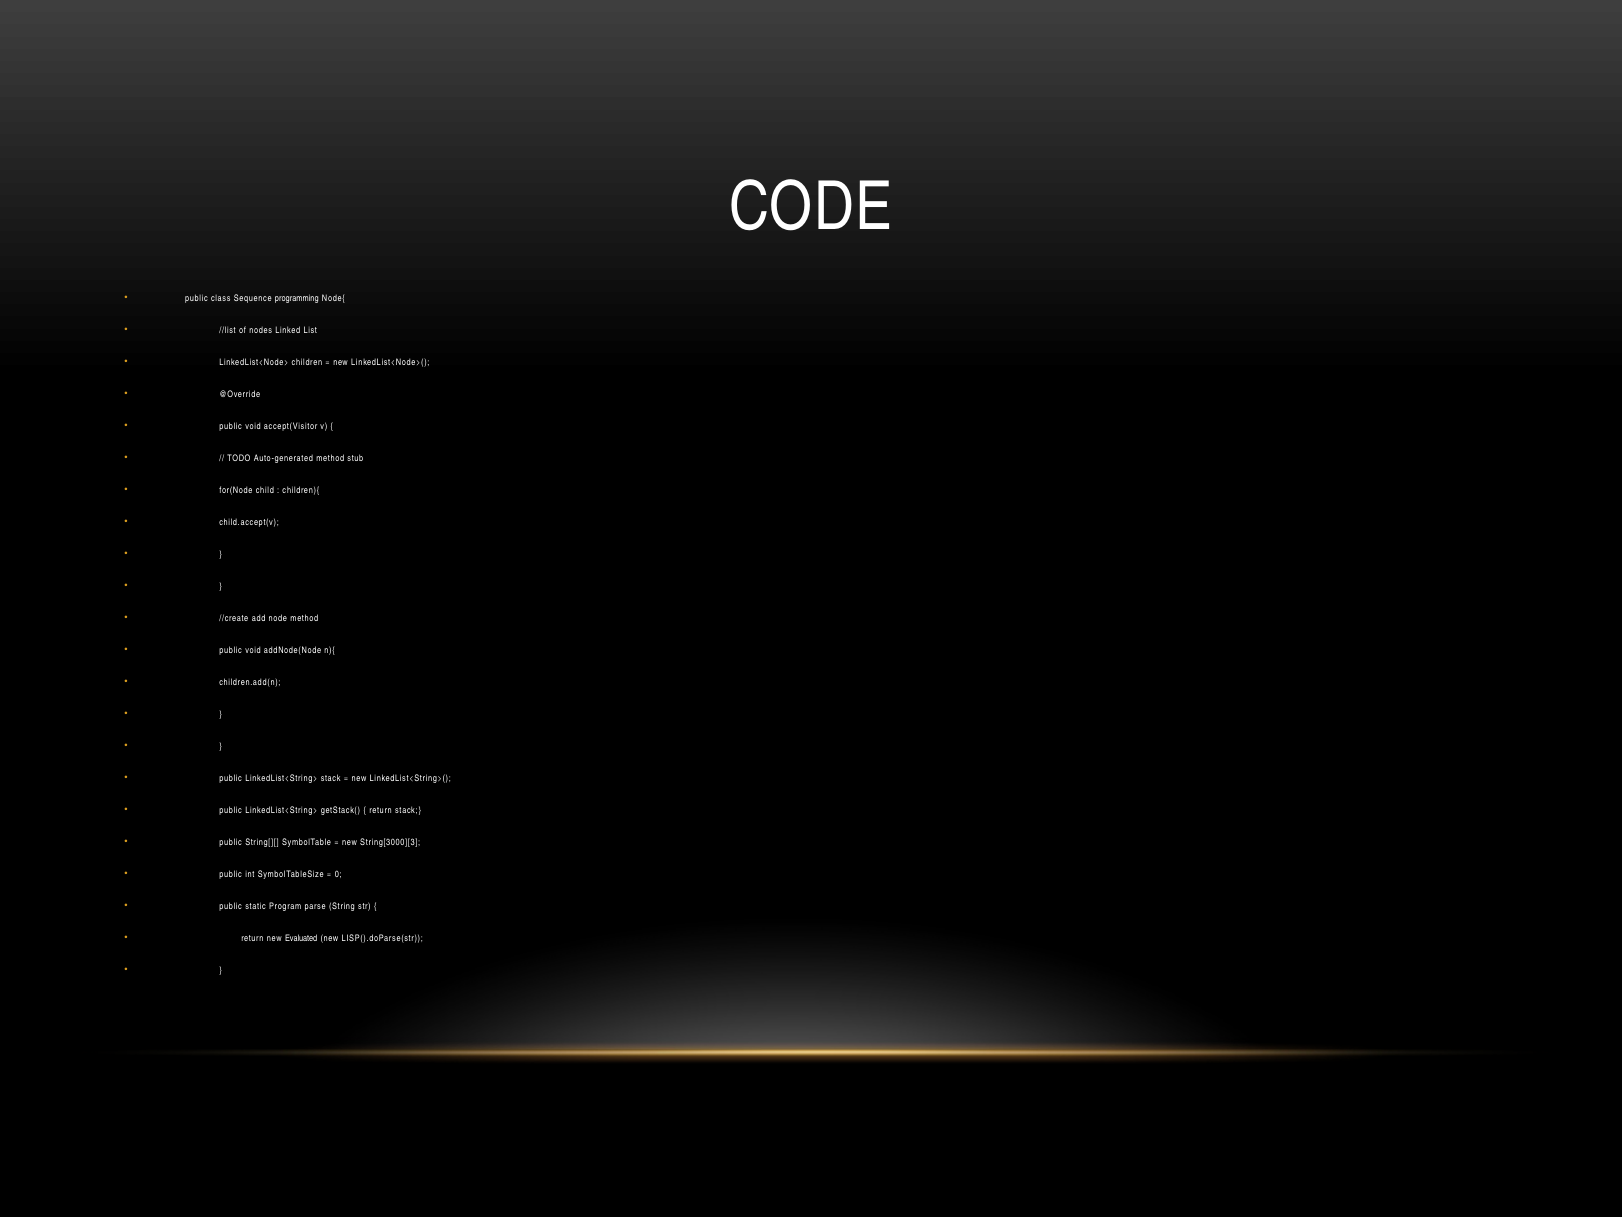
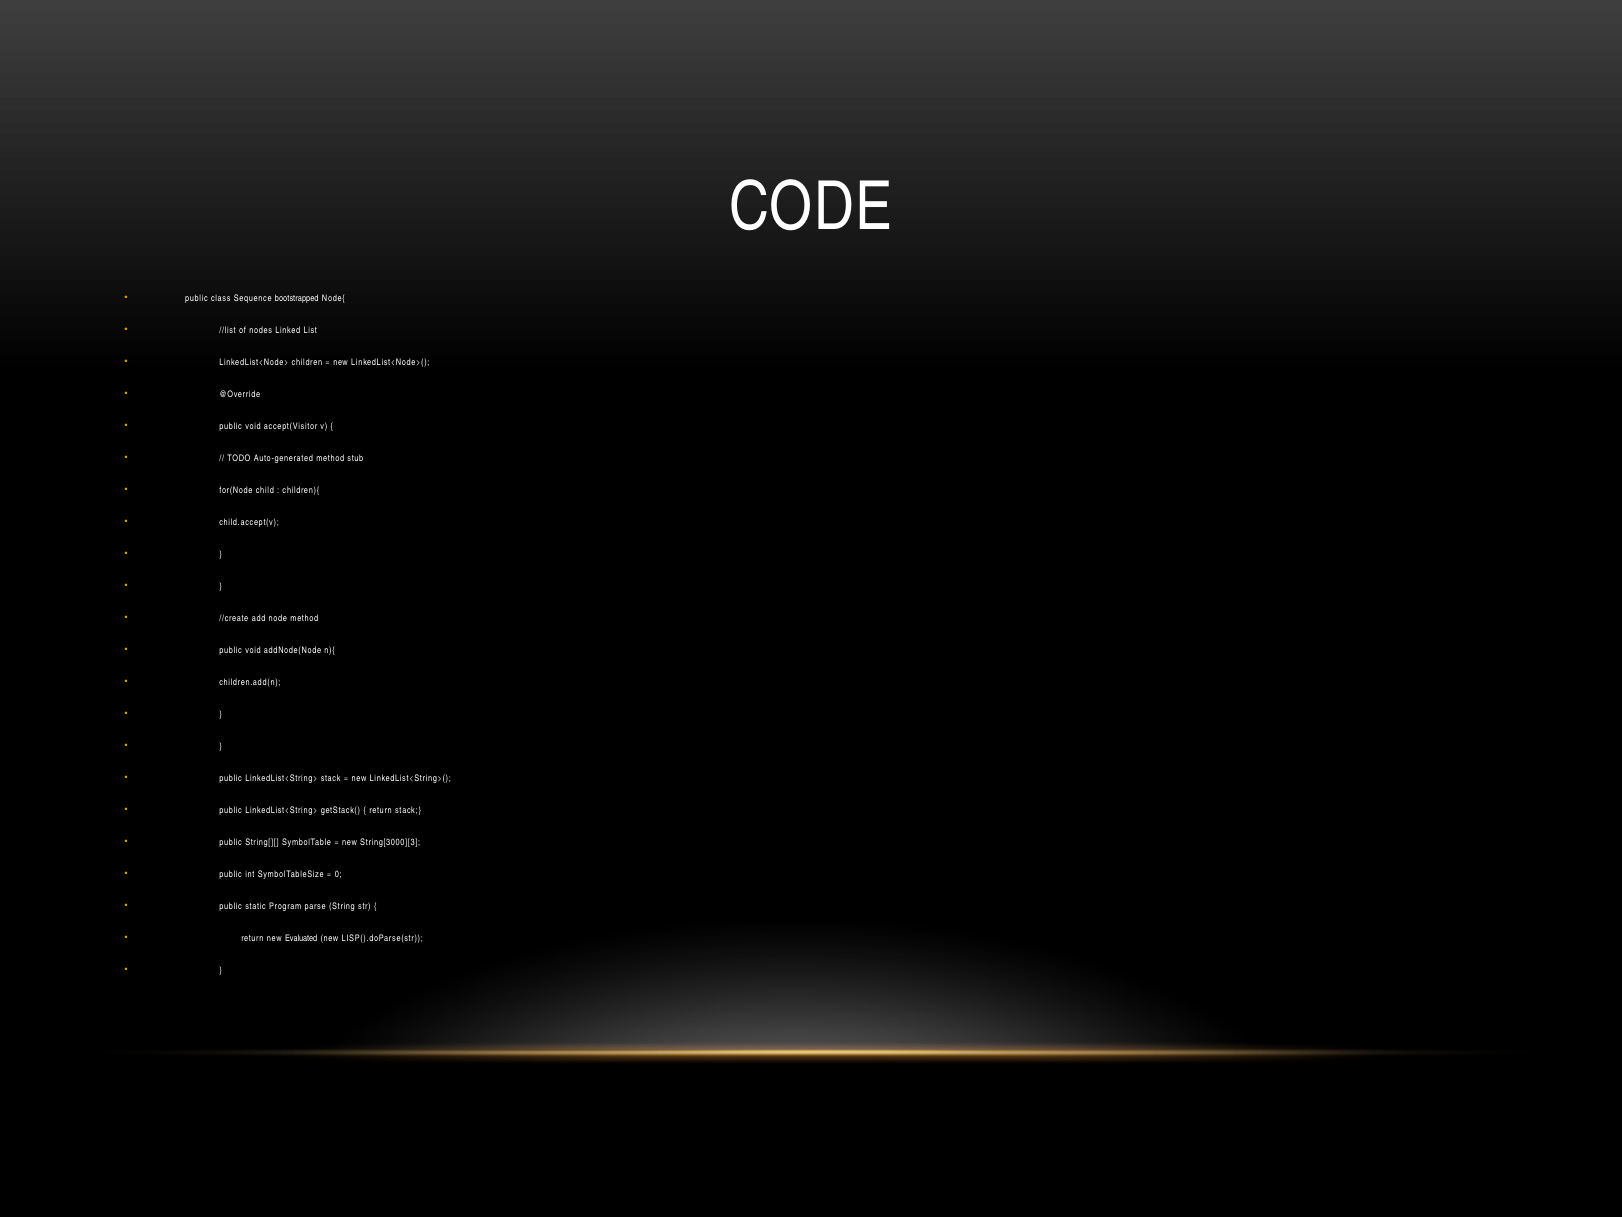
programming: programming -> bootstrapped
